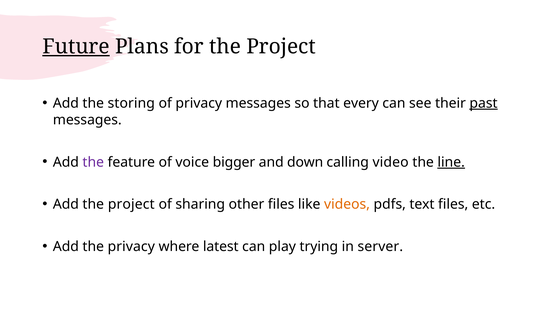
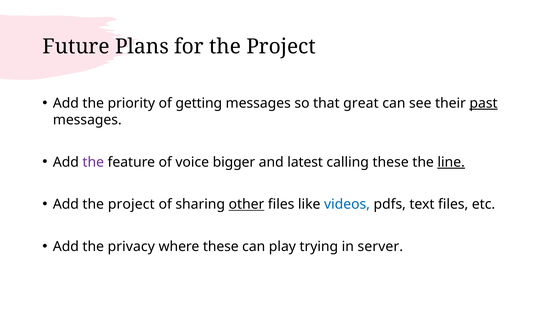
Future underline: present -> none
storing: storing -> priority
of privacy: privacy -> getting
every: every -> great
down: down -> latest
calling video: video -> these
other underline: none -> present
videos colour: orange -> blue
where latest: latest -> these
